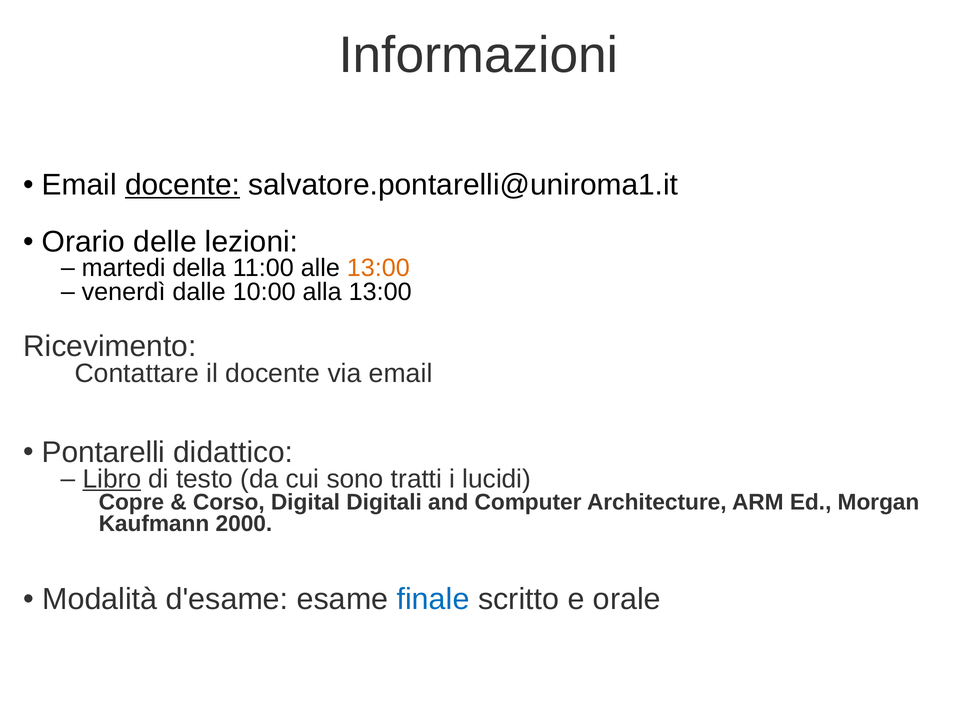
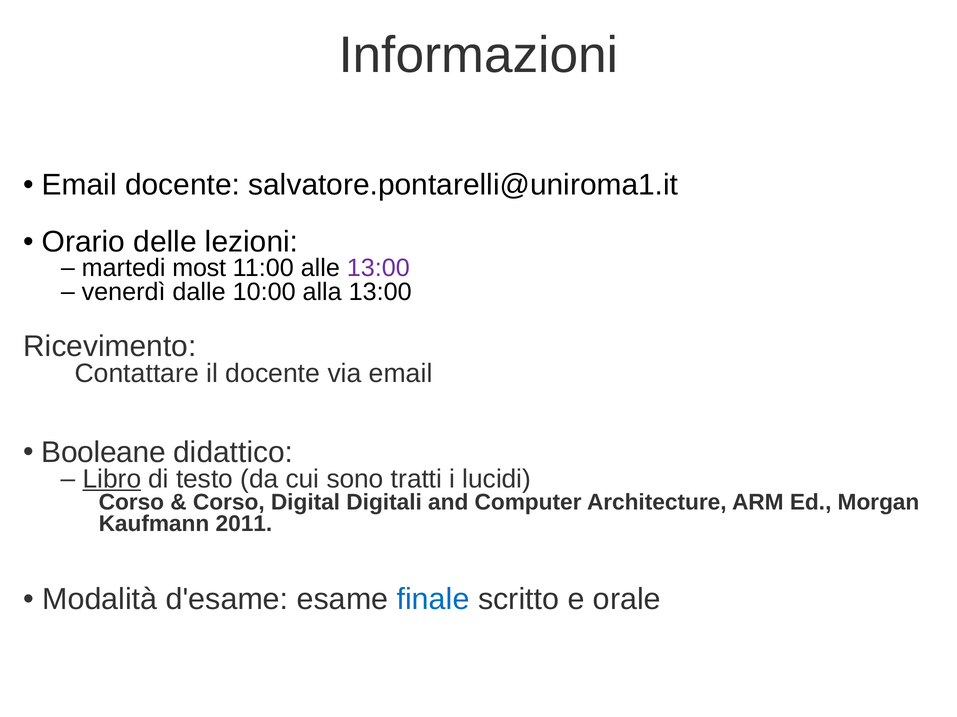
docente at (183, 185) underline: present -> none
della: della -> most
13:00 at (378, 268) colour: orange -> purple
Pontarelli: Pontarelli -> Booleane
Copre at (131, 503): Copre -> Corso
2000: 2000 -> 2011
